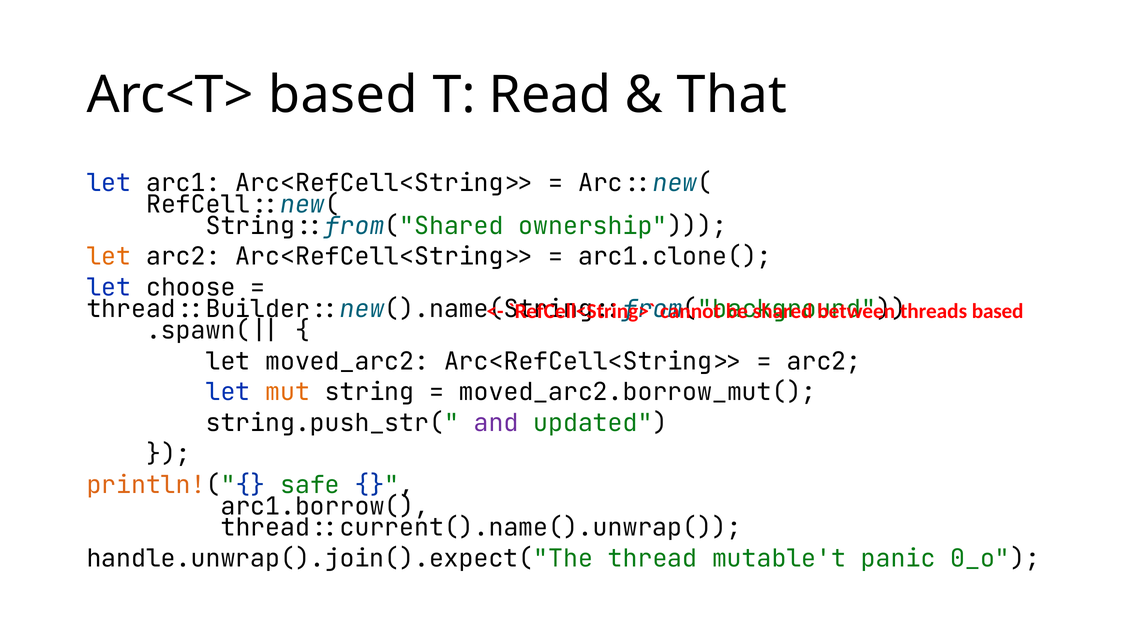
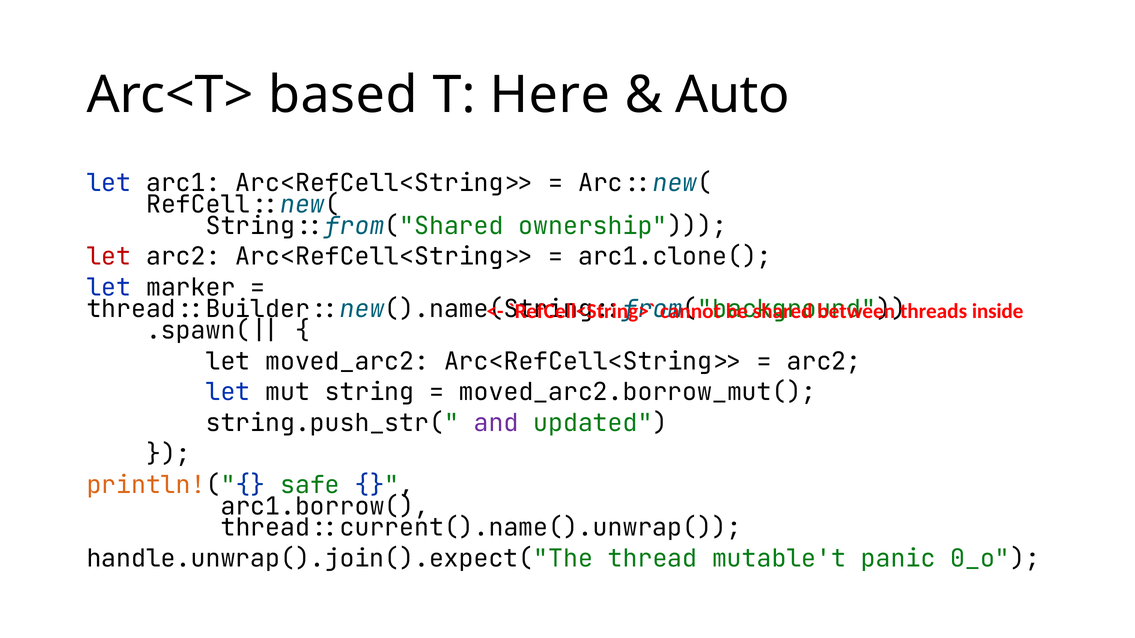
Read: Read -> Here
That: That -> Auto
let at (109, 257) colour: orange -> red
choose: choose -> marker
threads based: based -> inside
mut colour: orange -> black
